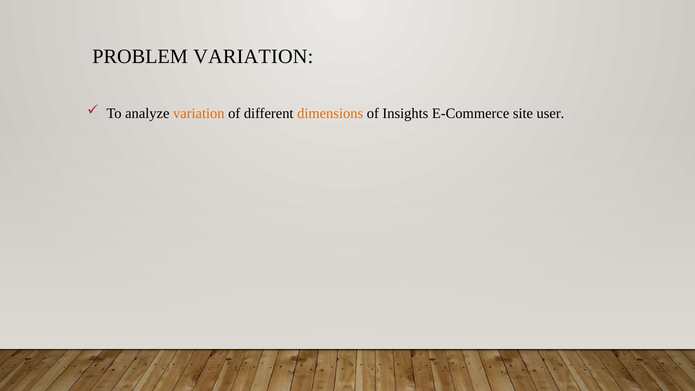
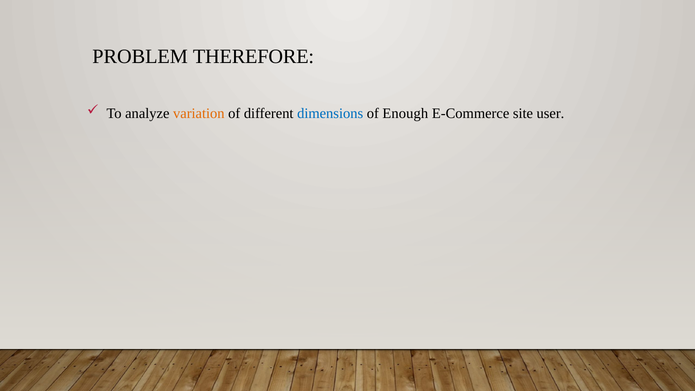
PROBLEM VARIATION: VARIATION -> THEREFORE
dimensions colour: orange -> blue
Insights: Insights -> Enough
